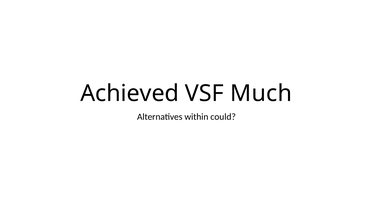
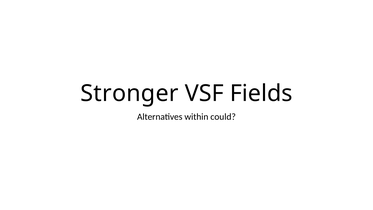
Achieved: Achieved -> Stronger
Much: Much -> Fields
